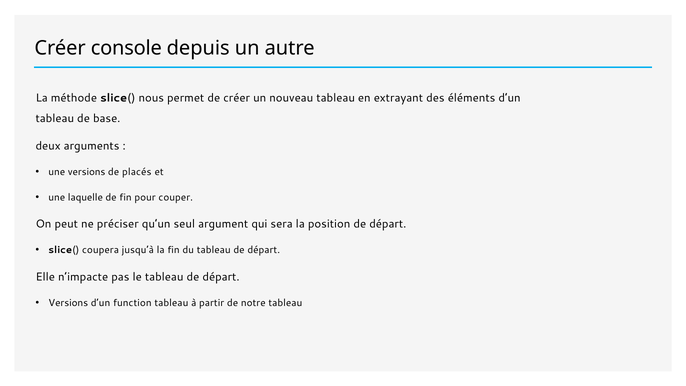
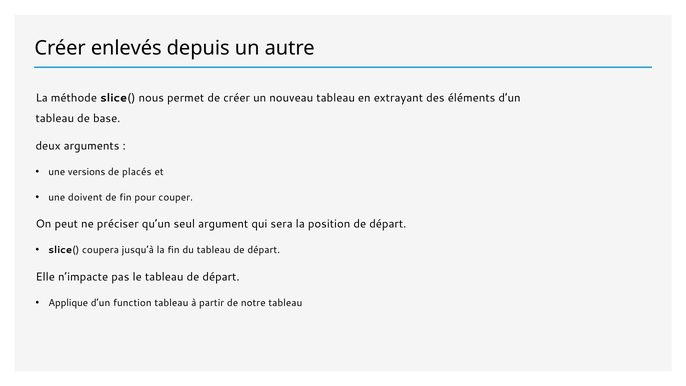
console: console -> enlevés
laquelle: laquelle -> doivent
Versions at (68, 303): Versions -> Applique
